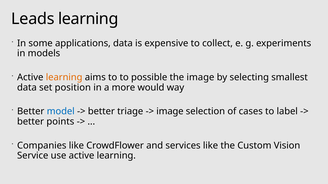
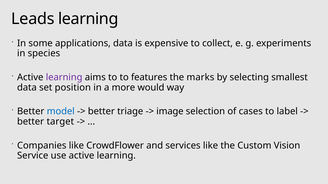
models: models -> species
learning at (64, 78) colour: orange -> purple
possible: possible -> features
the image: image -> marks
points: points -> target
